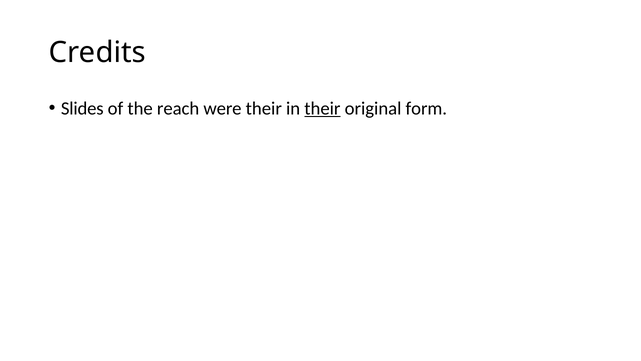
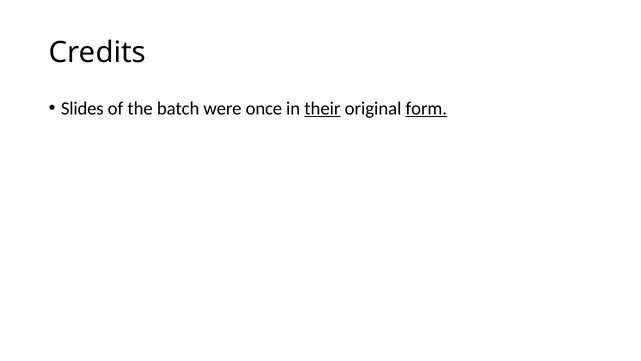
reach: reach -> batch
were their: their -> once
form underline: none -> present
